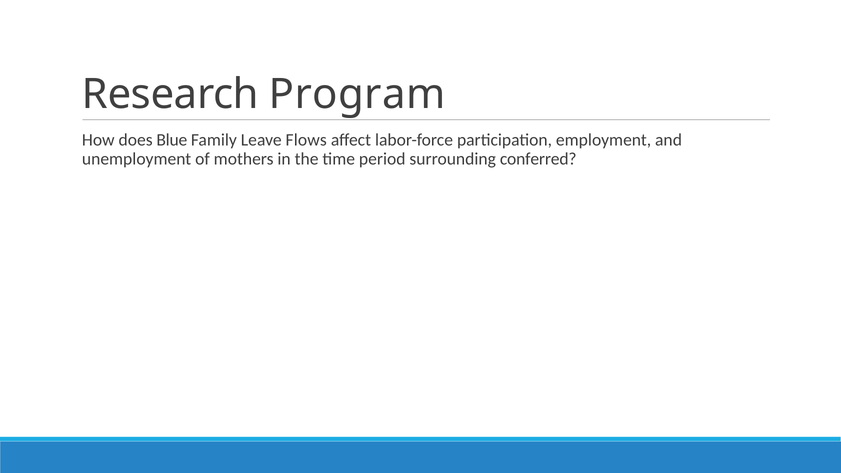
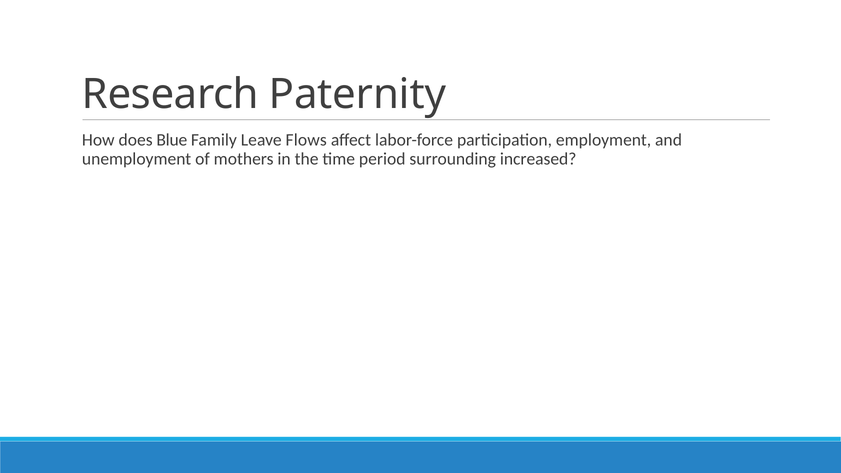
Program: Program -> Paternity
conferred: conferred -> increased
